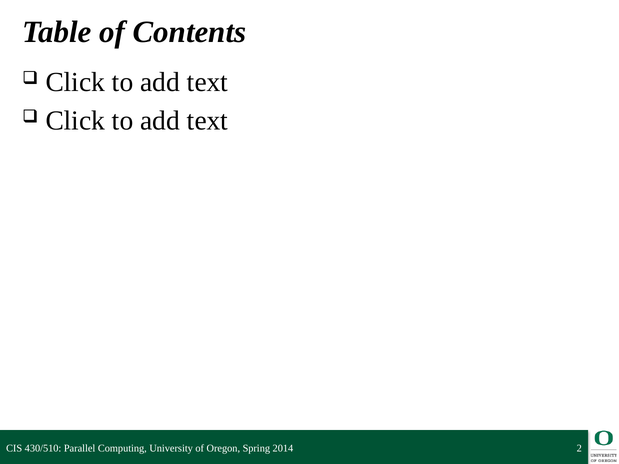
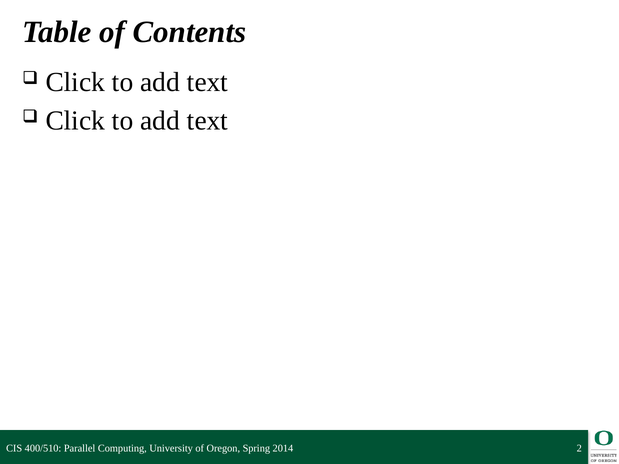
430/510: 430/510 -> 400/510
